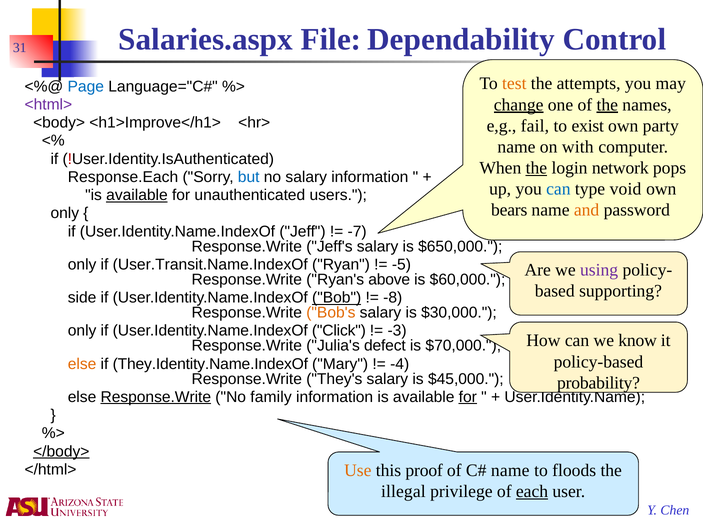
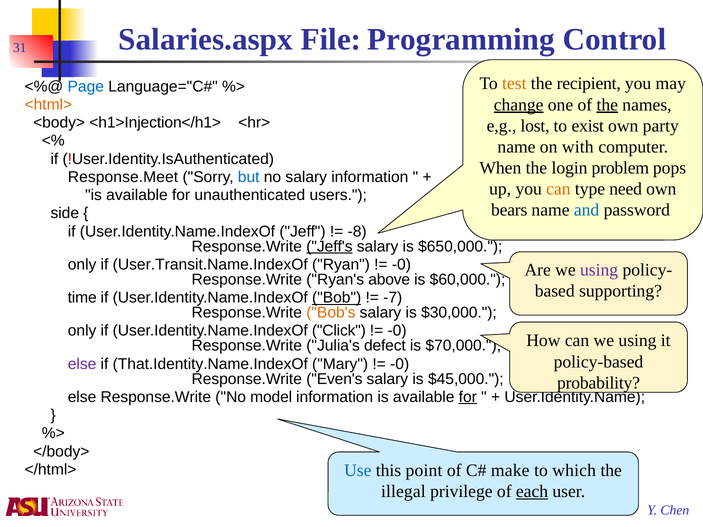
Dependability: Dependability -> Programming
attempts: attempts -> recipient
<html> colour: purple -> orange
<h1>Improve</h1>: <h1>Improve</h1> -> <h1>Injection</h1>
fail: fail -> lost
the at (536, 168) underline: present -> none
network: network -> problem
Response.Each: Response.Each -> Response.Meet
can at (558, 189) colour: blue -> orange
void: void -> need
available at (137, 195) underline: present -> none
and colour: orange -> blue
only at (65, 213): only -> side
-7: -7 -> -8
Jeff's underline: none -> present
-5 at (401, 265): -5 -> -0
side: side -> time
-8: -8 -> -7
-3 at (397, 331): -3 -> -0
can we know: know -> using
else at (82, 364) colour: orange -> purple
They.Identity.Name.IndexOf: They.Identity.Name.IndexOf -> That.Identity.Name.IndexOf
-4 at (400, 364): -4 -> -0
They's: They's -> Even's
Response.Write at (156, 397) underline: present -> none
family: family -> model
</body> underline: present -> none
Use colour: orange -> blue
proof: proof -> point
name at (510, 470): name -> make
floods: floods -> which
